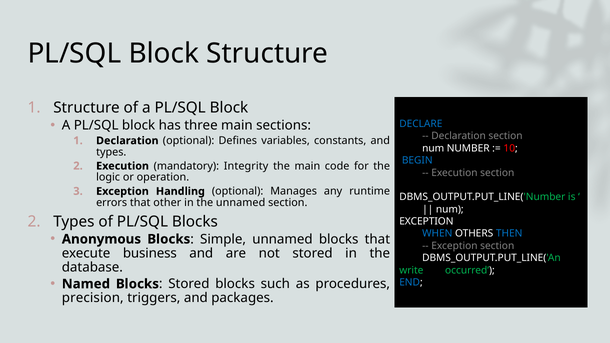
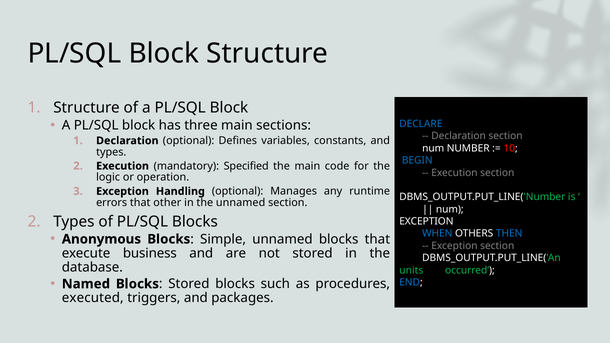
Integrity: Integrity -> Specified
write: write -> units
precision: precision -> executed
